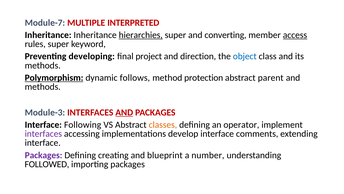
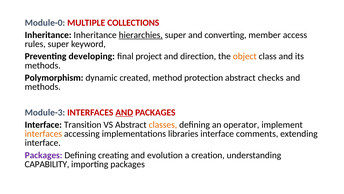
Module-7: Module-7 -> Module-0
INTERPRETED: INTERPRETED -> COLLECTIONS
access underline: present -> none
object colour: blue -> orange
Polymorphism underline: present -> none
follows: follows -> created
parent: parent -> checks
Following: Following -> Transition
interfaces at (43, 133) colour: purple -> orange
develop: develop -> libraries
blueprint: blueprint -> evolution
number: number -> creation
FOLLOWED: FOLLOWED -> CAPABILITY
